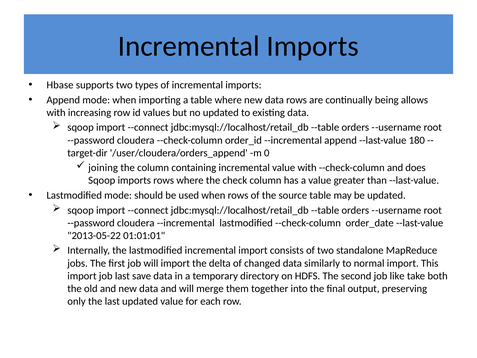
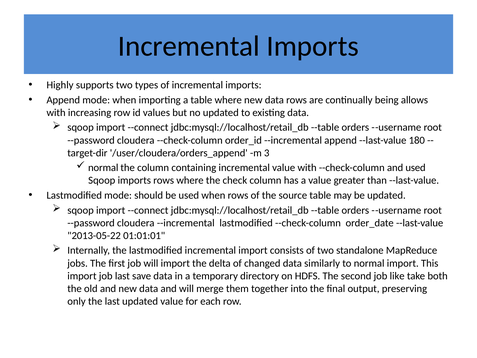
Hbase: Hbase -> Highly
0: 0 -> 3
joining at (103, 168): joining -> normal
and does: does -> used
